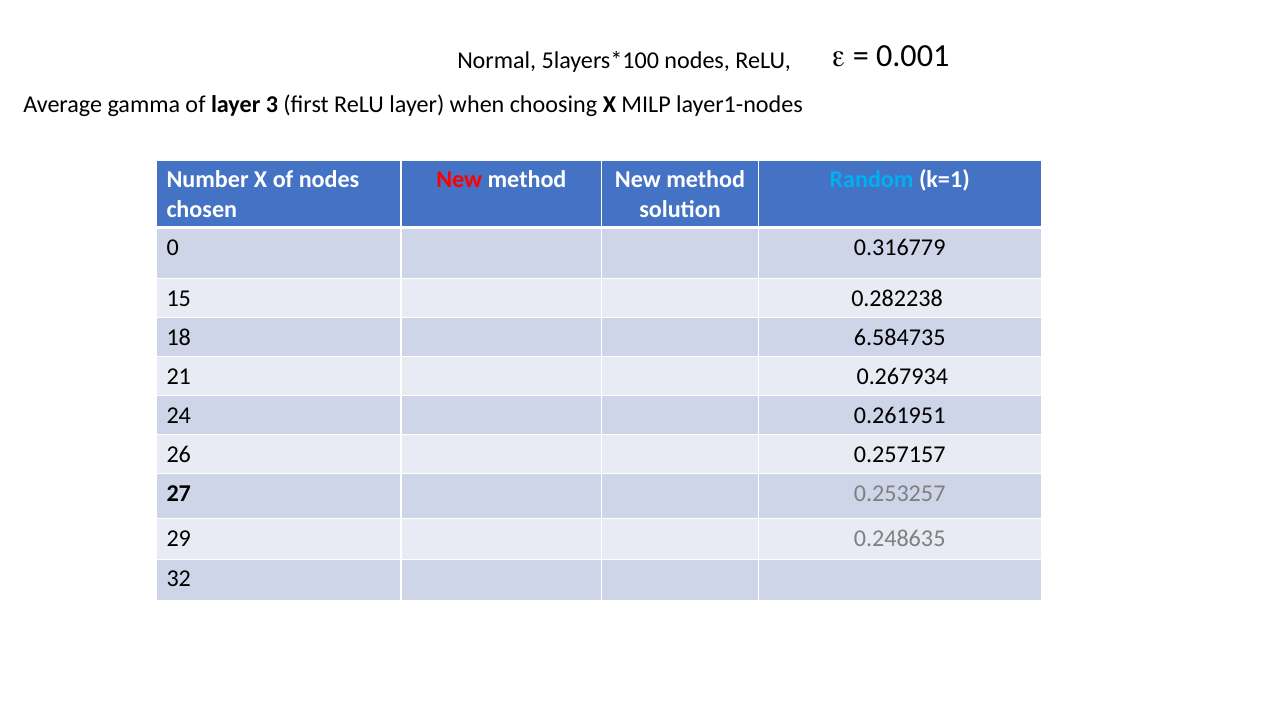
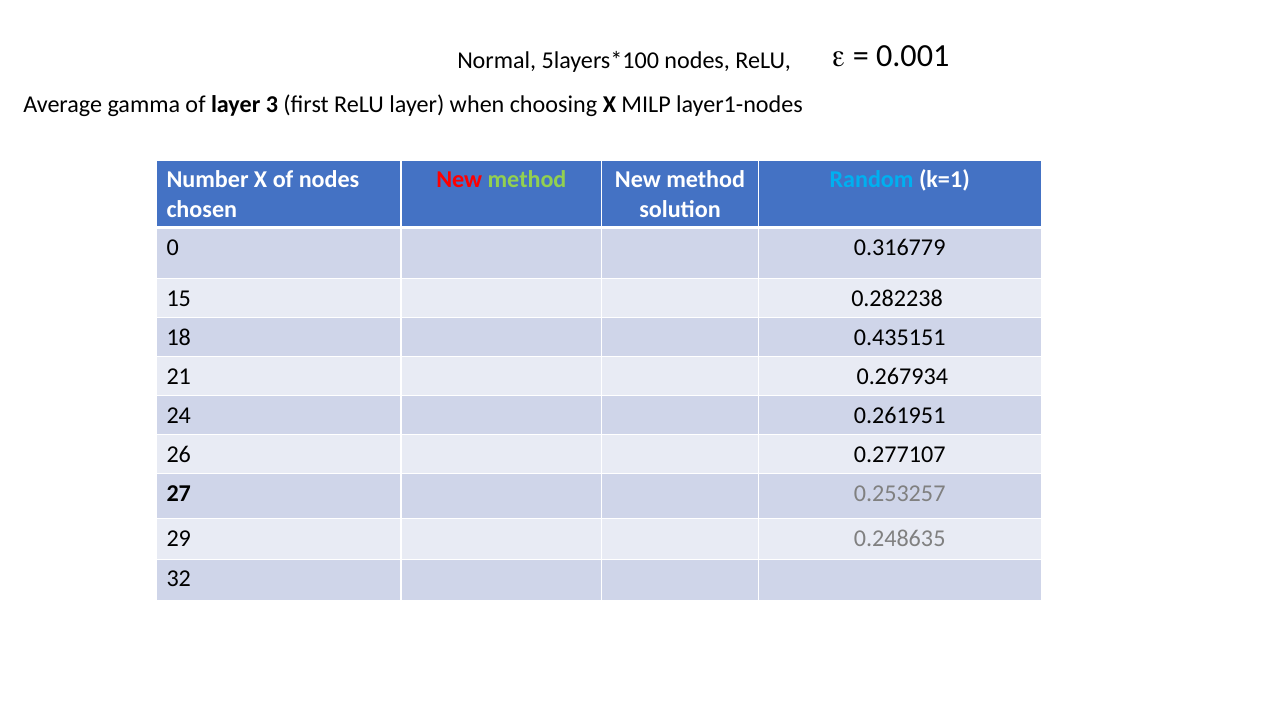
method at (527, 180) colour: white -> light green
6.584735: 6.584735 -> 0.435151
0.257157: 0.257157 -> 0.277107
